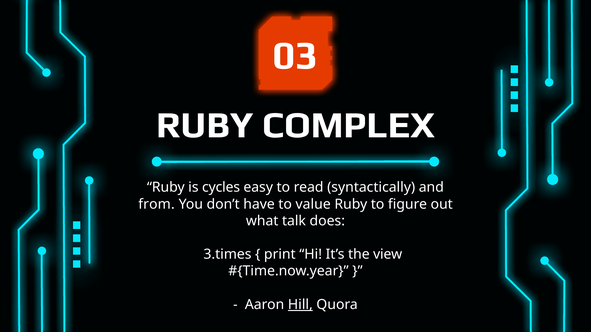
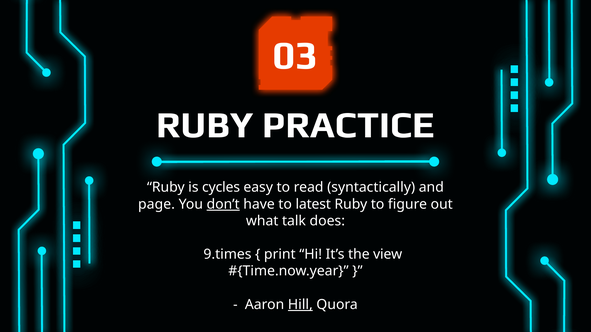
COMPLEX: COMPLEX -> PRACTICE
from: from -> page
don’t underline: none -> present
value: value -> latest
3.times: 3.times -> 9.times
